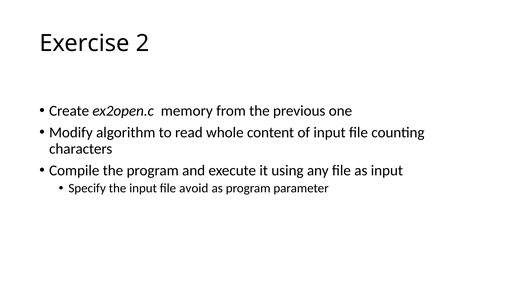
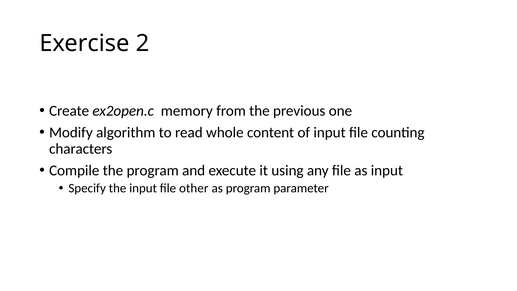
avoid: avoid -> other
